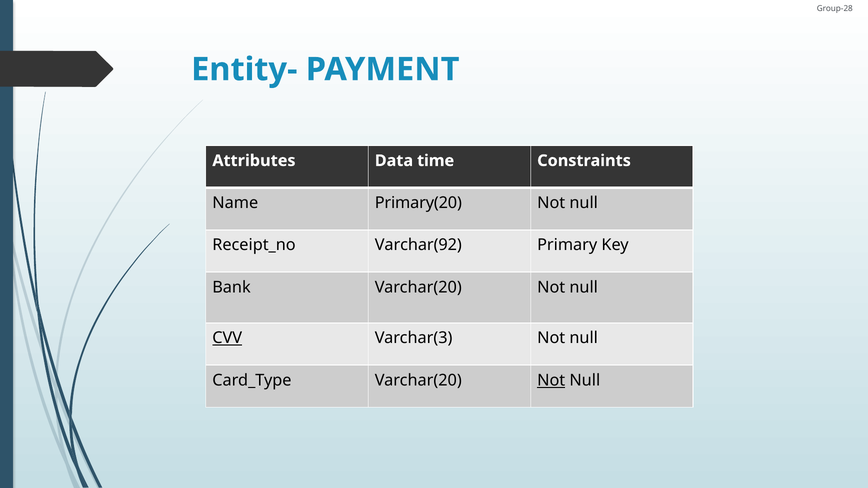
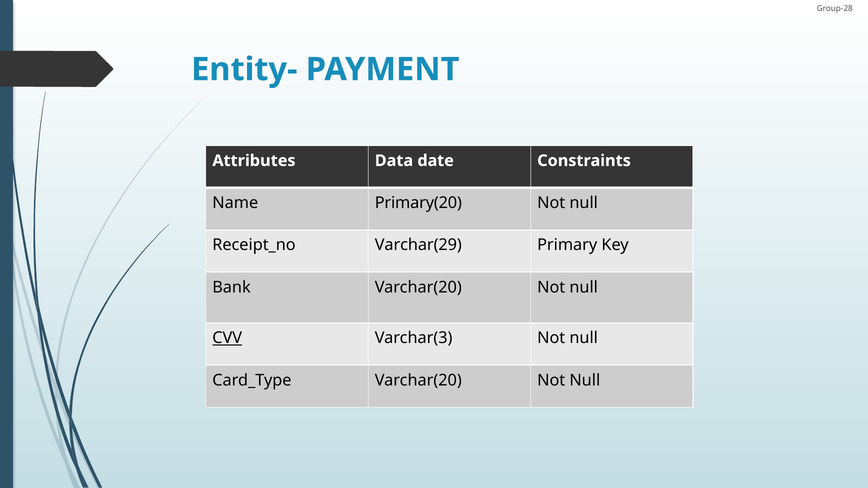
time: time -> date
Varchar(92: Varchar(92 -> Varchar(29
Not at (551, 381) underline: present -> none
